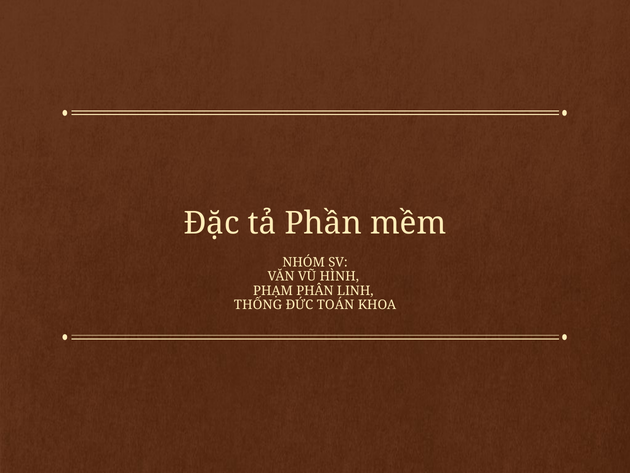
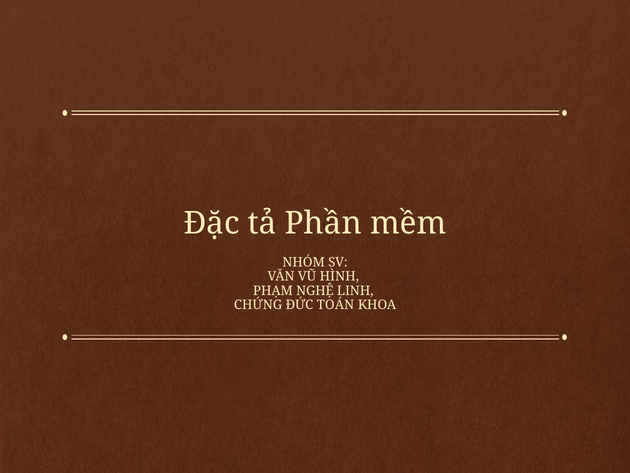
PHÂN: PHÂN -> NGHỆ
THỐNG: THỐNG -> CHỨNG
